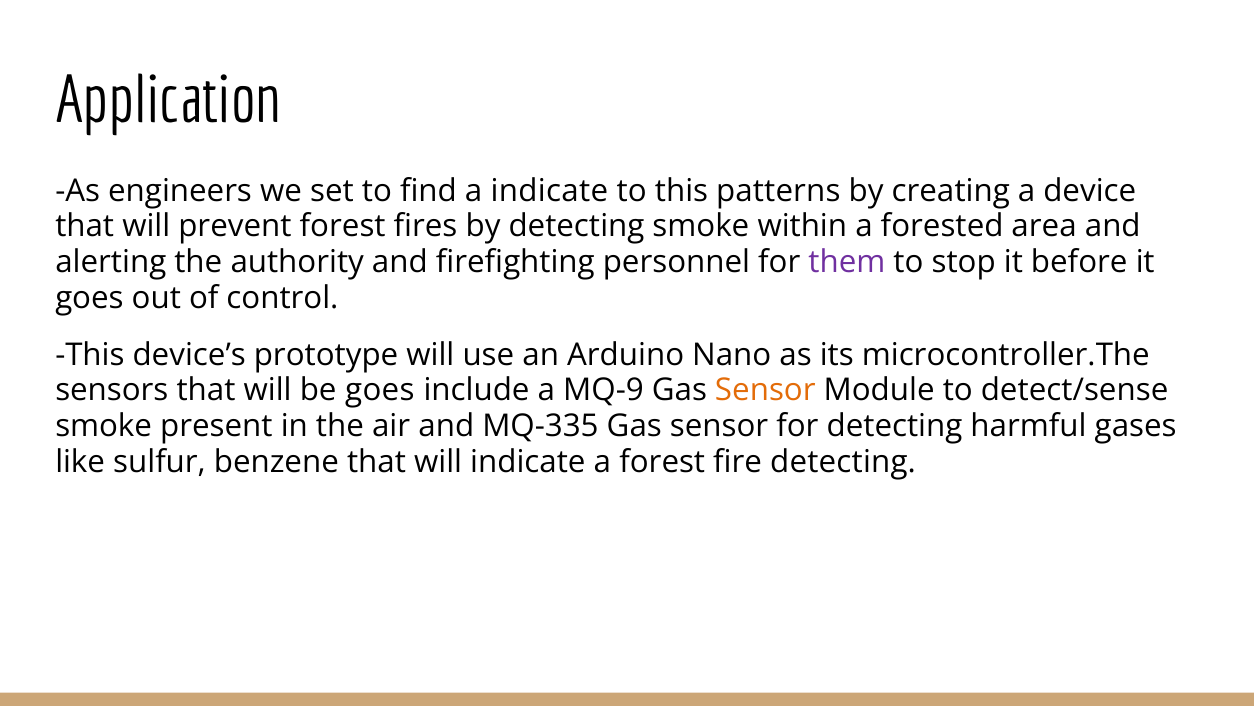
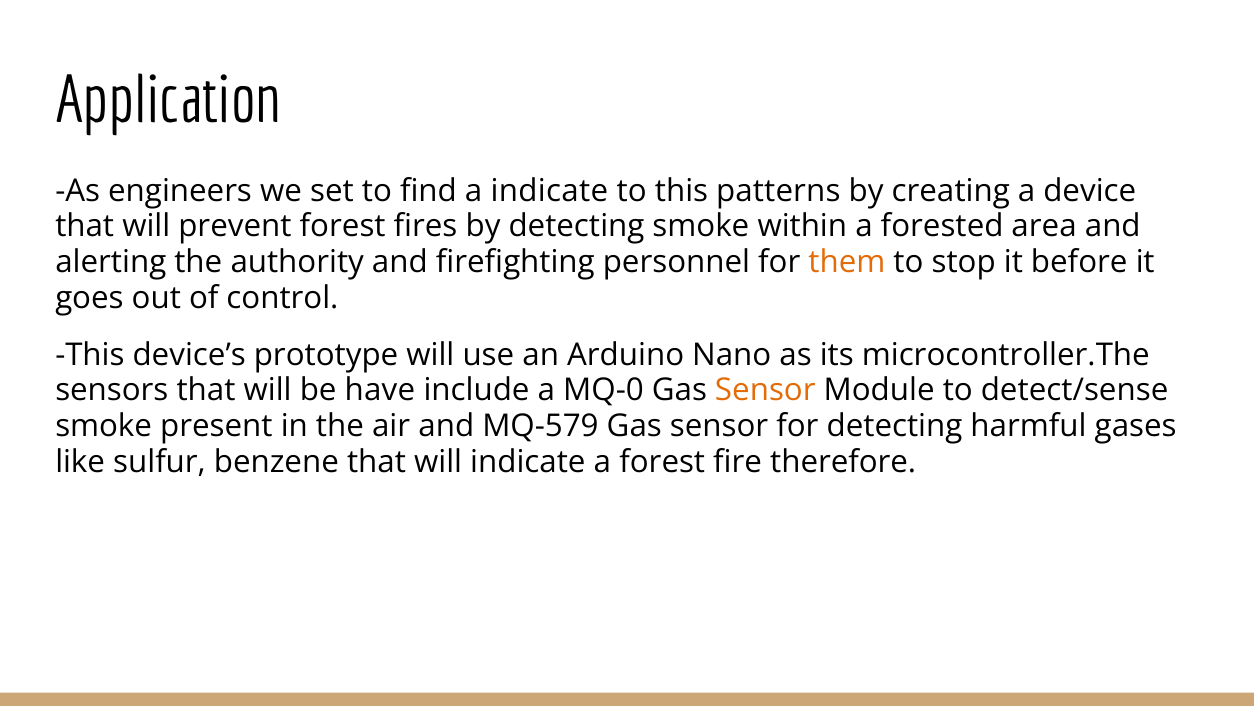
them colour: purple -> orange
be goes: goes -> have
MQ-9: MQ-9 -> MQ-0
MQ-335: MQ-335 -> MQ-579
fire detecting: detecting -> therefore
